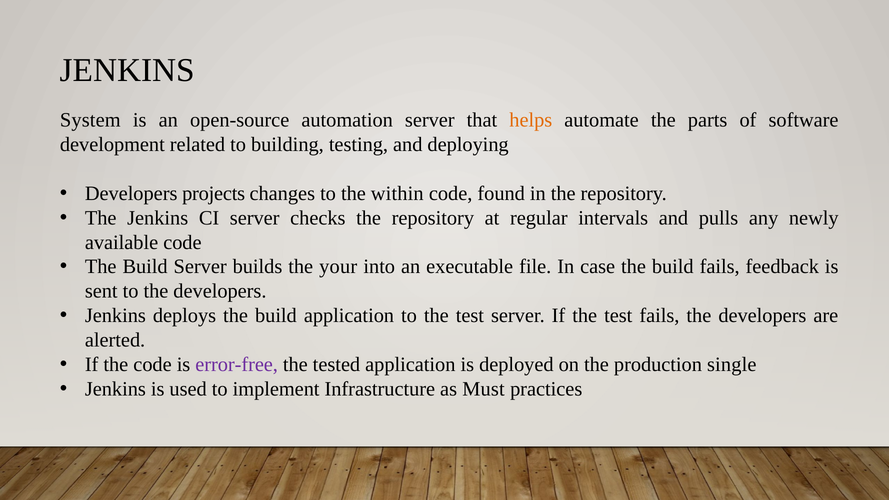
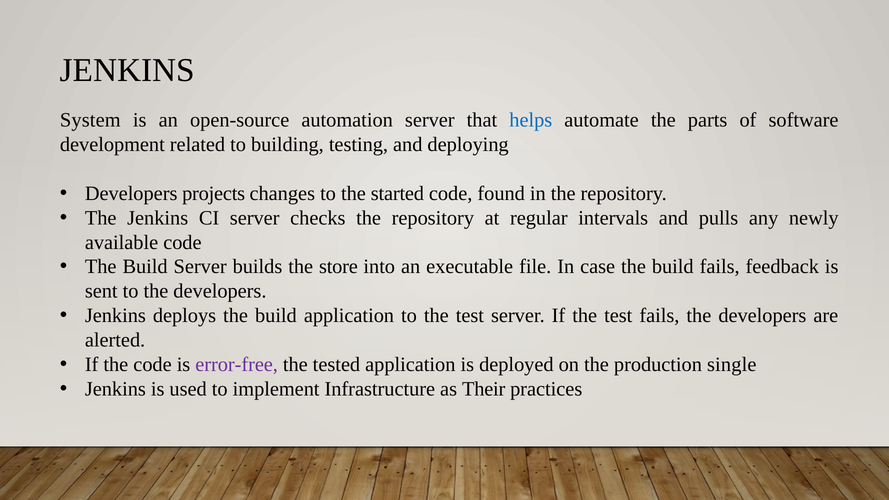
helps colour: orange -> blue
within: within -> started
your: your -> store
Must: Must -> Their
